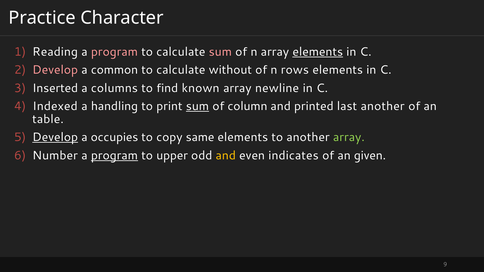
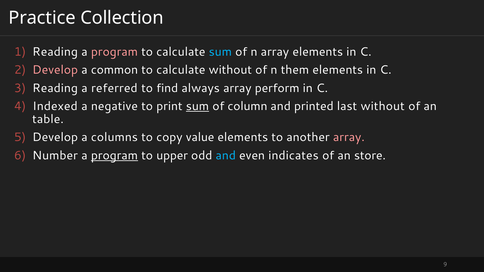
Character: Character -> Collection
sum at (220, 52) colour: pink -> light blue
elements at (318, 52) underline: present -> none
rows: rows -> them
Inserted at (55, 88): Inserted -> Reading
columns: columns -> referred
known: known -> always
newline: newline -> perform
handling: handling -> negative
last another: another -> without
Develop at (55, 137) underline: present -> none
occupies: occupies -> columns
same: same -> value
array at (349, 137) colour: light green -> pink
and at (226, 155) colour: yellow -> light blue
given: given -> store
